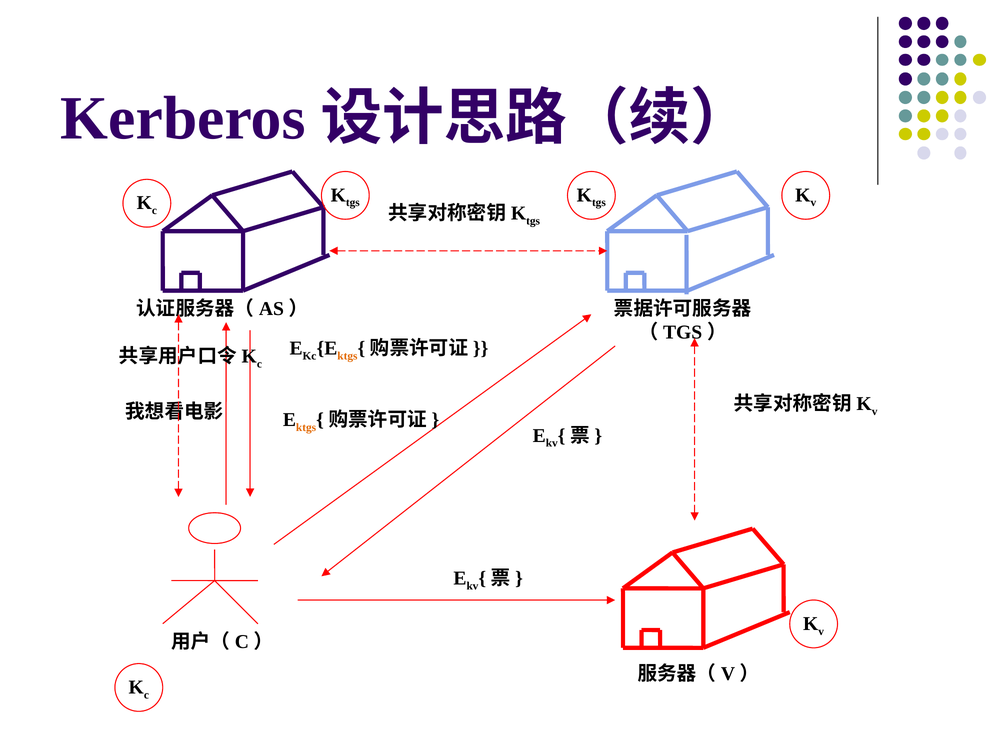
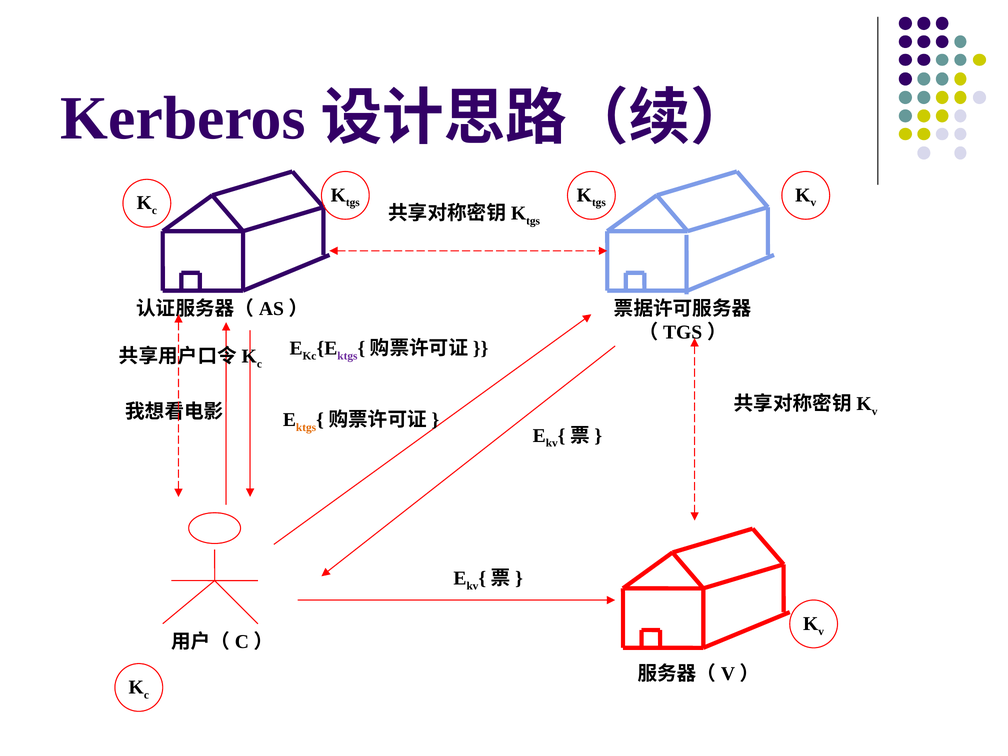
ktgs at (347, 356) colour: orange -> purple
